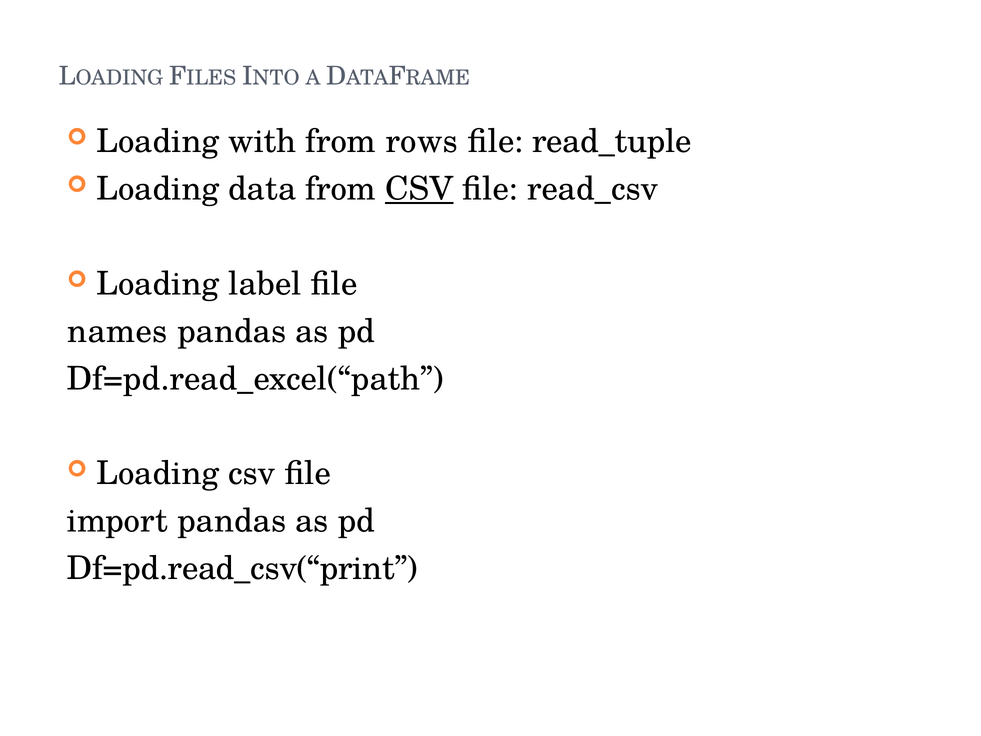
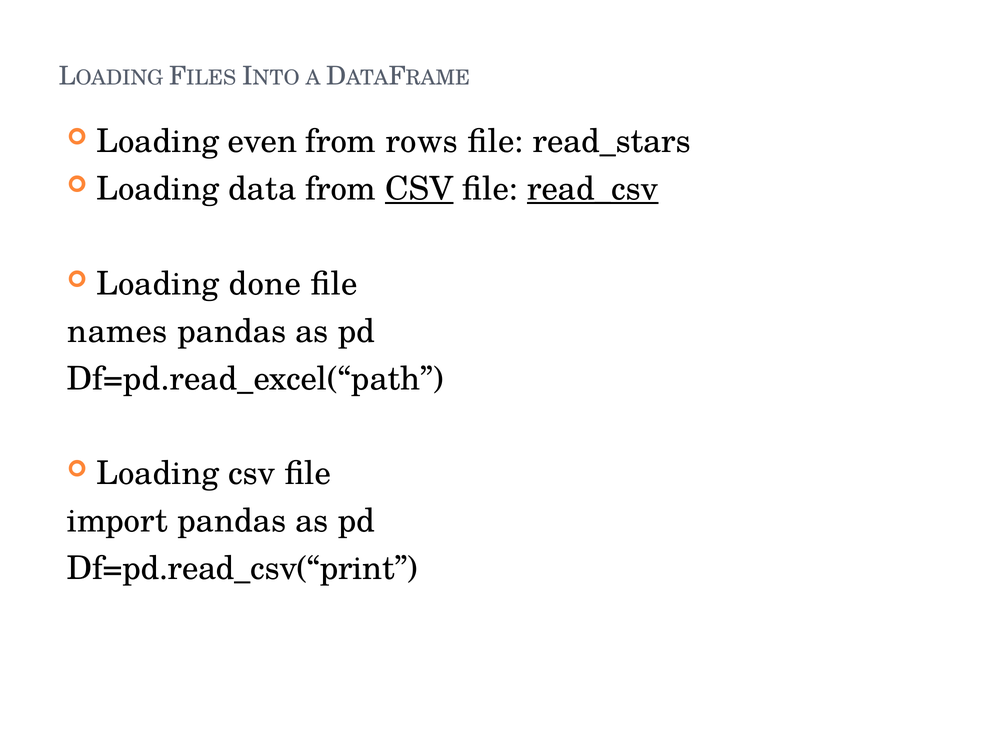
with: with -> even
read_tuple: read_tuple -> read_stars
read_csv underline: none -> present
label: label -> done
